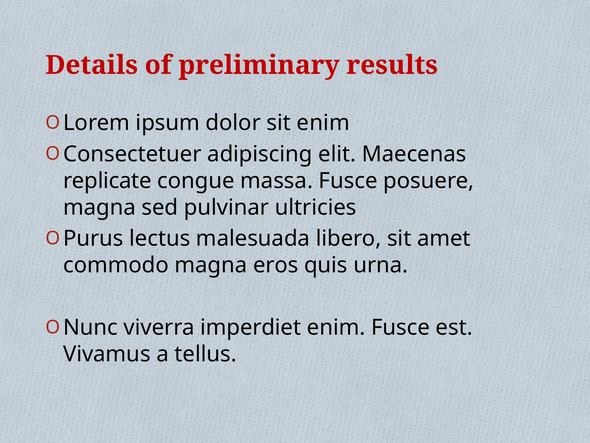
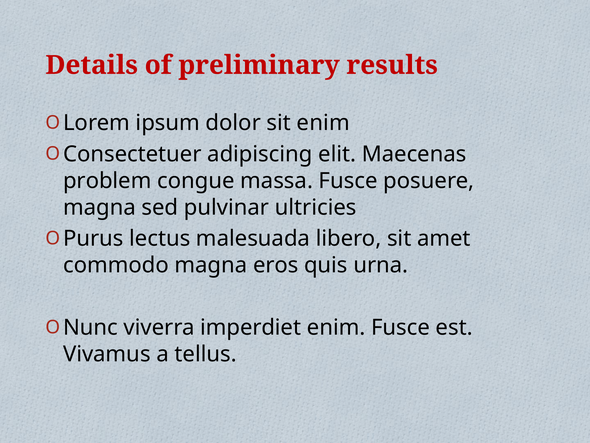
replicate: replicate -> problem
